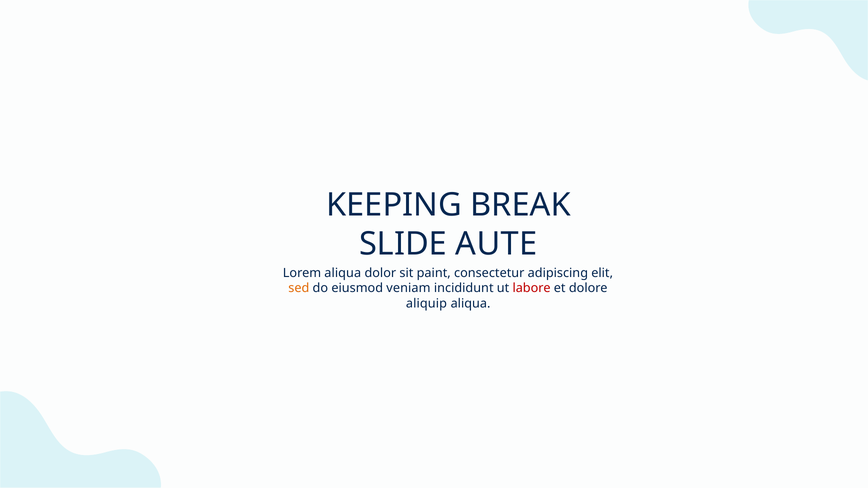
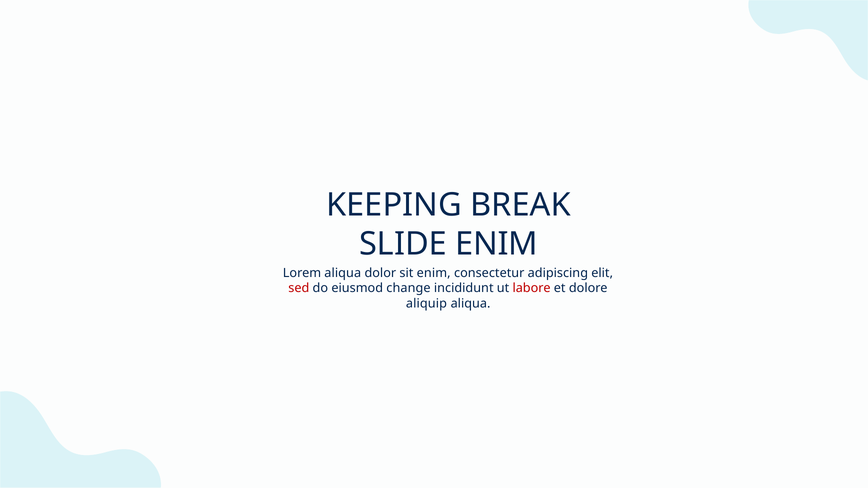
SLIDE AUTE: AUTE -> ENIM
sit paint: paint -> enim
sed colour: orange -> red
veniam: veniam -> change
